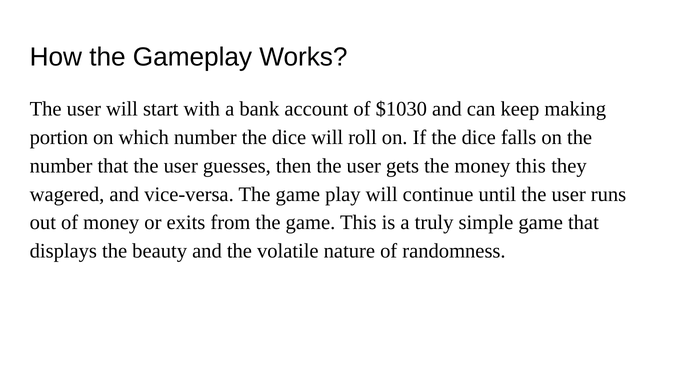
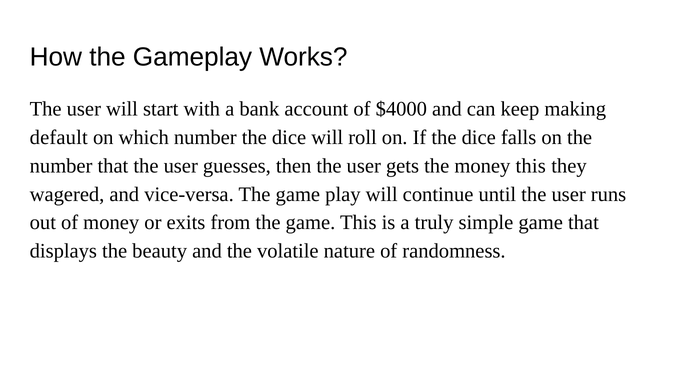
$1030: $1030 -> $4000
portion: portion -> default
